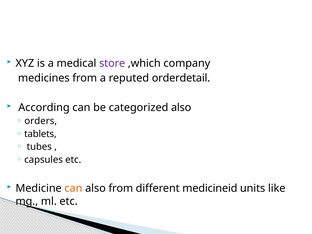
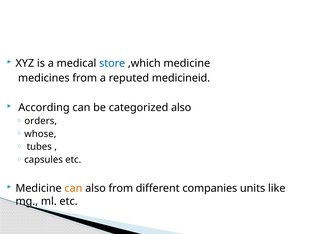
store colour: purple -> blue
,which company: company -> medicine
orderdetail: orderdetail -> medicineid
tablets: tablets -> whose
medicineid: medicineid -> companies
